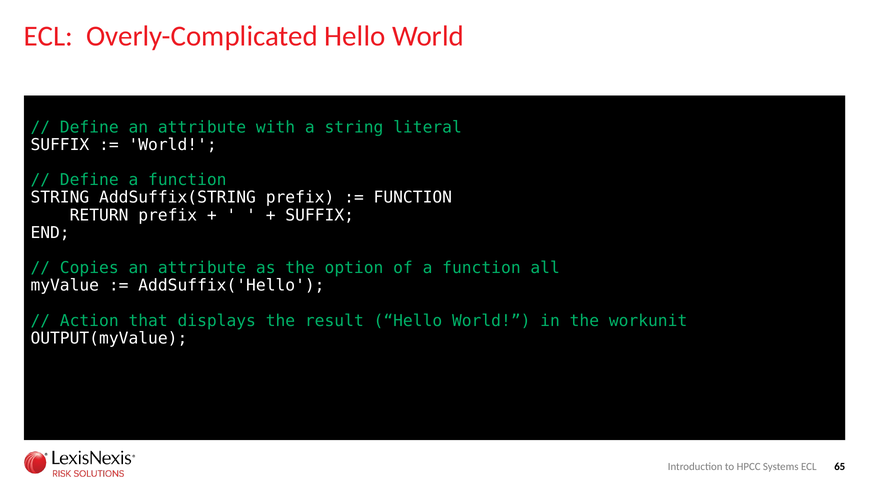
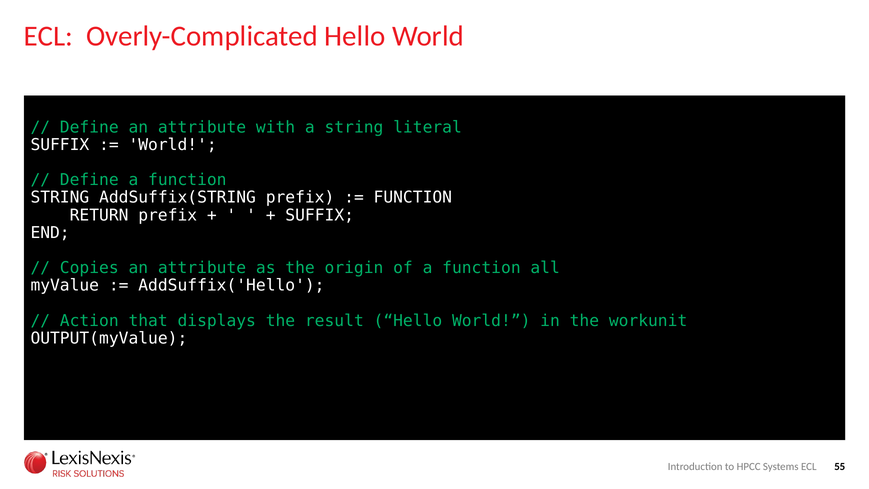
option: option -> origin
65: 65 -> 55
